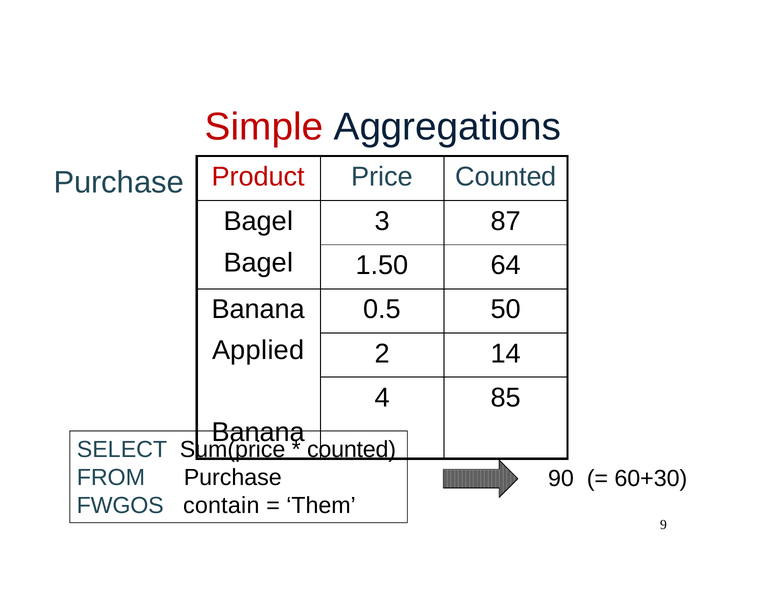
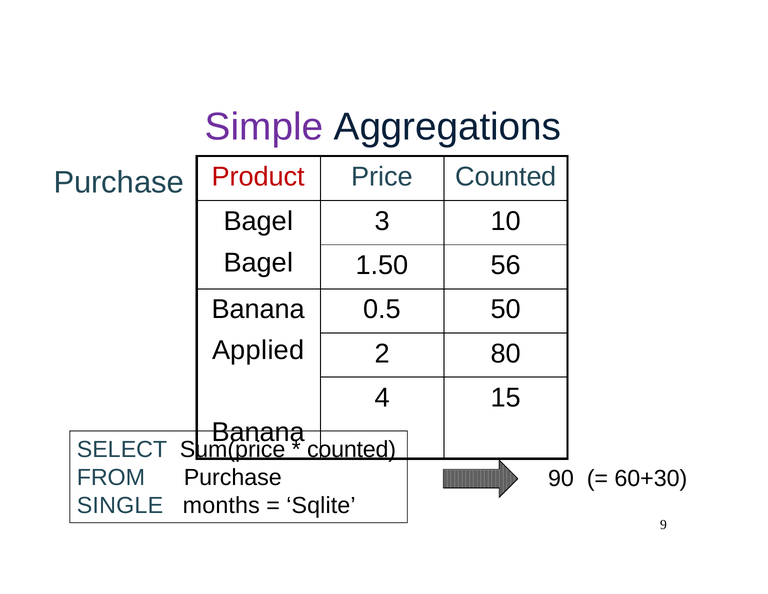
Simple colour: red -> purple
87: 87 -> 10
64: 64 -> 56
14: 14 -> 80
85: 85 -> 15
FWGOS: FWGOS -> SINGLE
contain: contain -> months
Them: Them -> Sqlite
